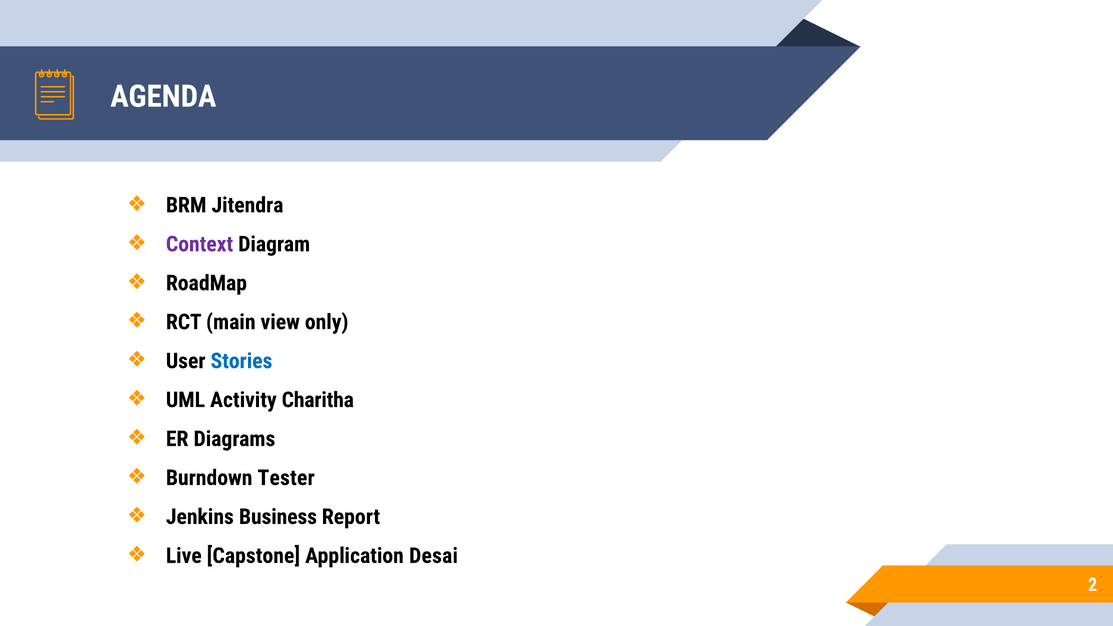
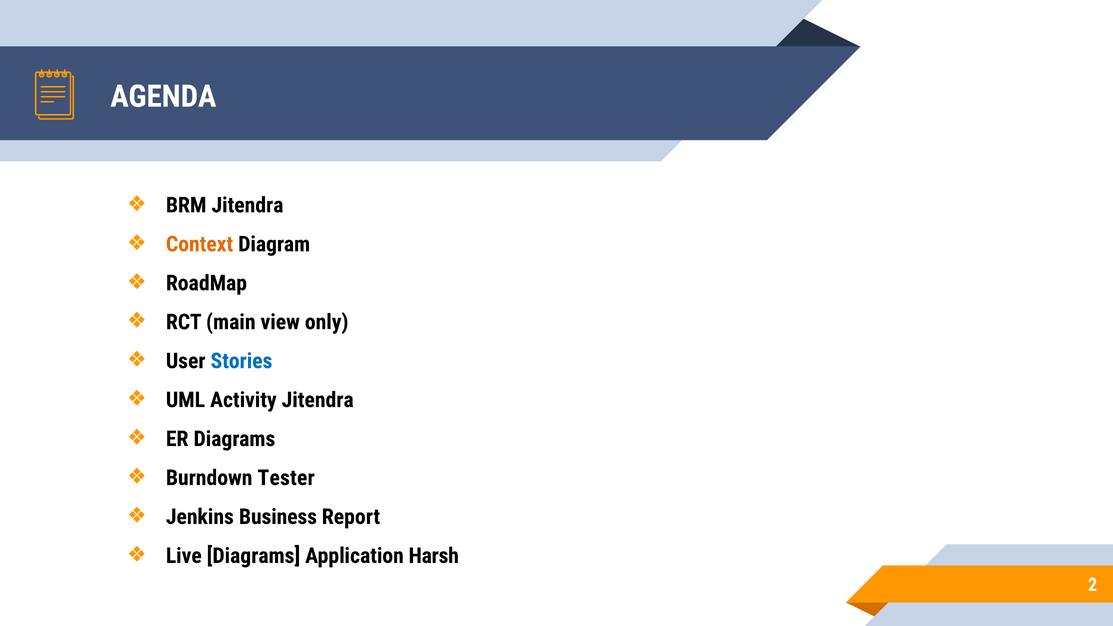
Context colour: purple -> orange
Activity Charitha: Charitha -> Jitendra
Live Capstone: Capstone -> Diagrams
Desai: Desai -> Harsh
